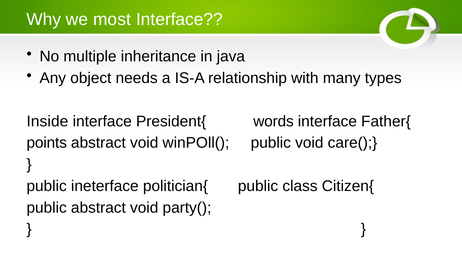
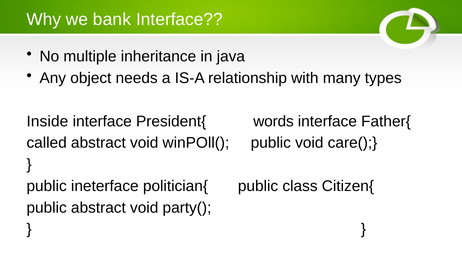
most: most -> bank
points: points -> called
